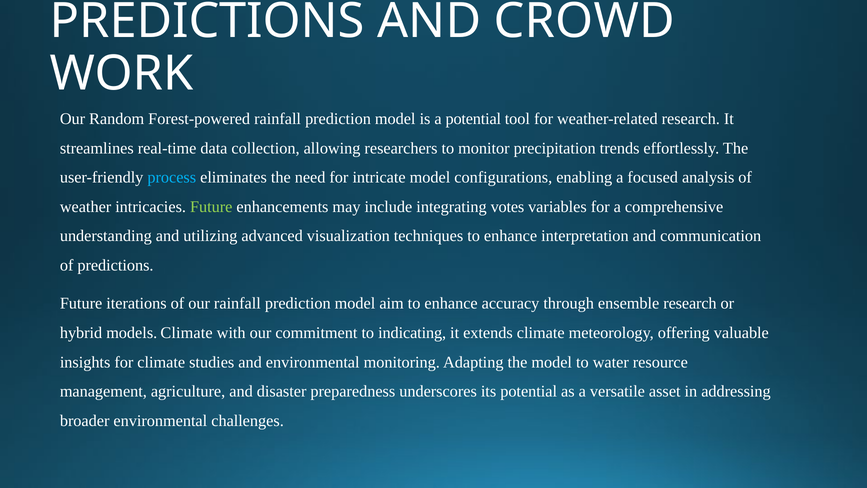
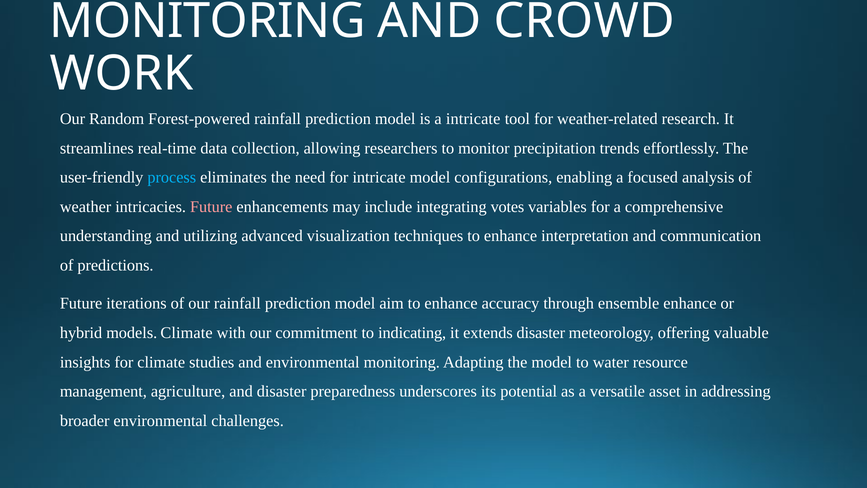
PREDICTIONS at (207, 21): PREDICTIONS -> MONITORING
a potential: potential -> intricate
Future at (211, 207) colour: light green -> pink
ensemble research: research -> enhance
extends climate: climate -> disaster
